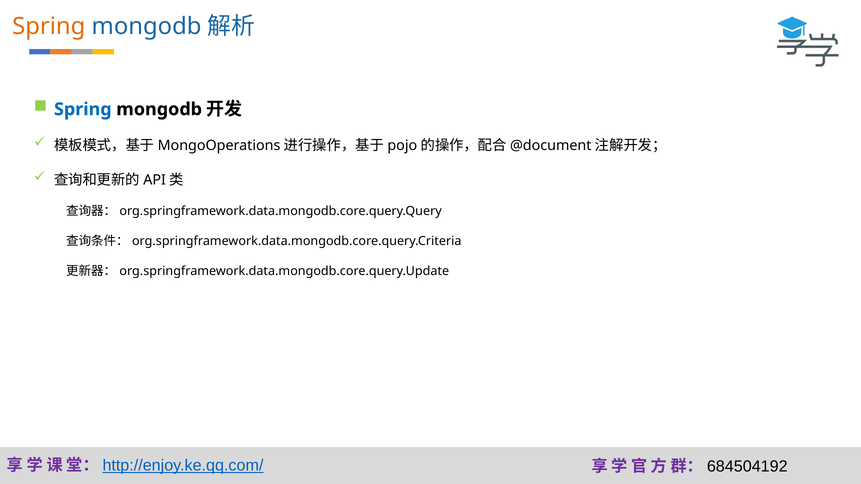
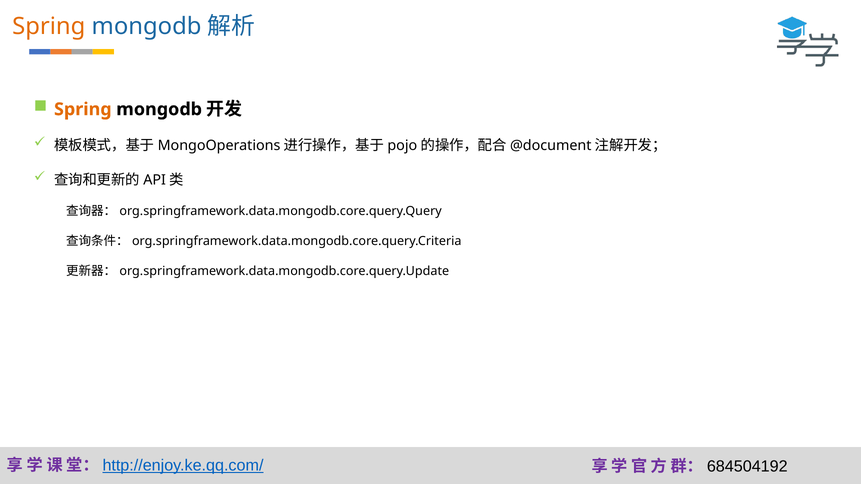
Spring at (83, 109) colour: blue -> orange
